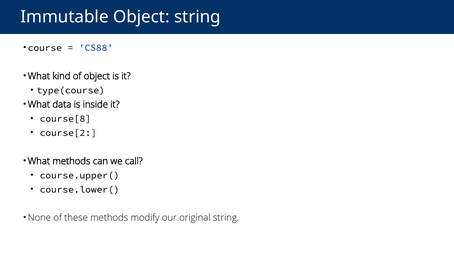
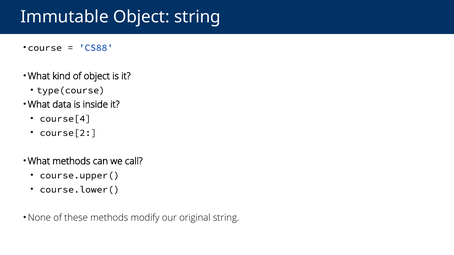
course[8: course[8 -> course[4
